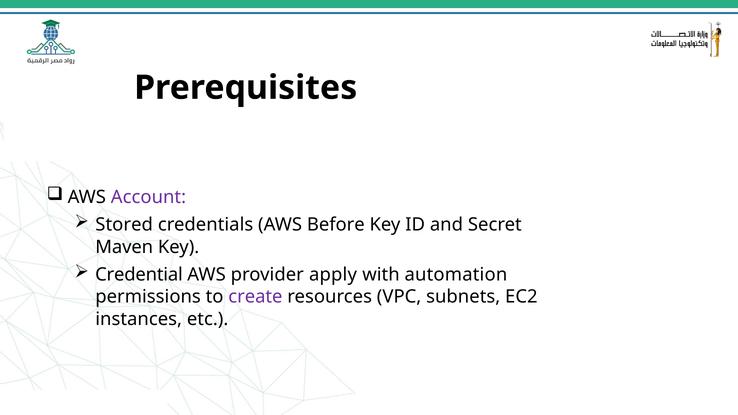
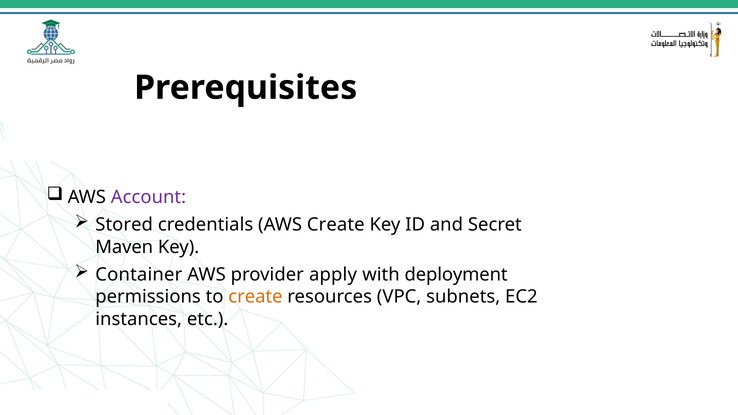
AWS Before: Before -> Create
Credential: Credential -> Container
automation: automation -> deployment
create at (255, 297) colour: purple -> orange
